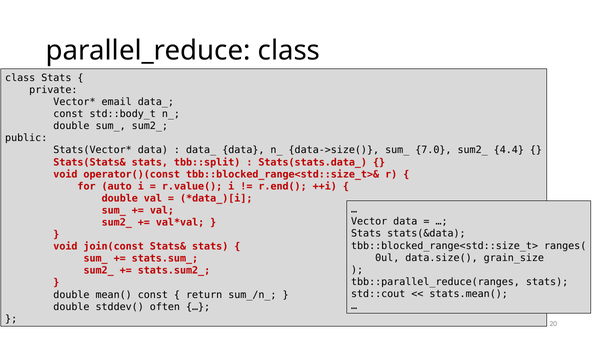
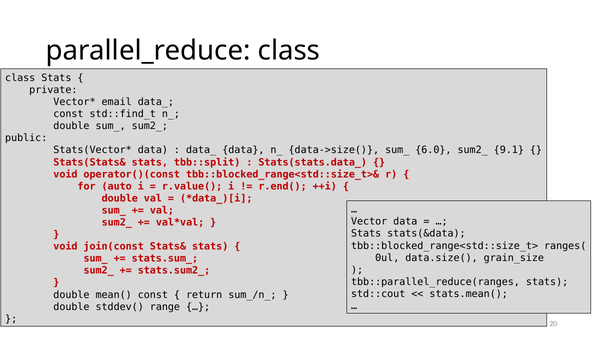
std::body_t: std::body_t -> std::find_t
7.0: 7.0 -> 6.0
4.4: 4.4 -> 9.1
often: often -> range
